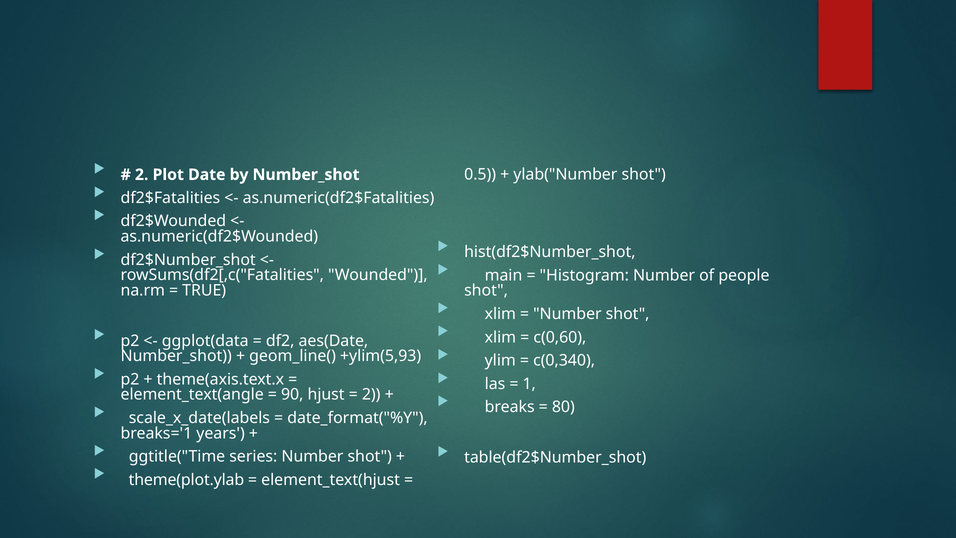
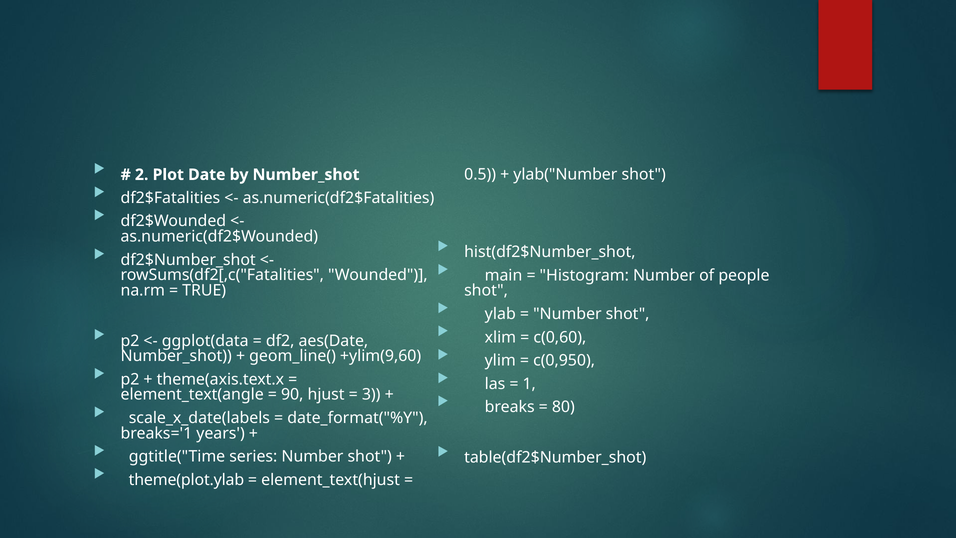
xlim at (500, 314): xlim -> ylab
c(0,340: c(0,340 -> c(0,950
+ylim(5,93: +ylim(5,93 -> +ylim(9,60
2 at (371, 394): 2 -> 3
